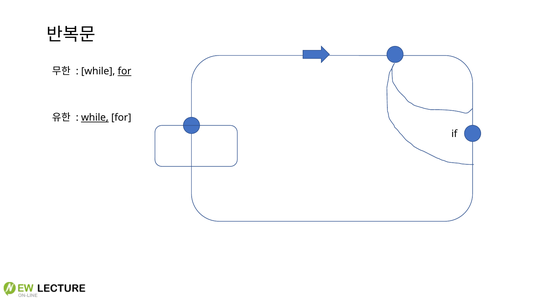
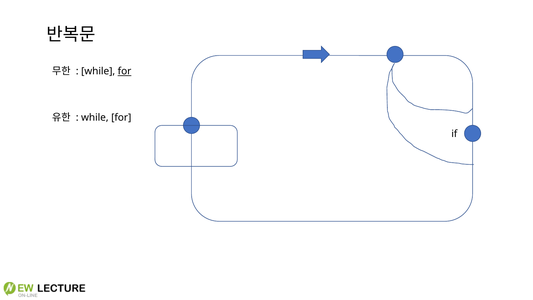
while at (95, 118) underline: present -> none
